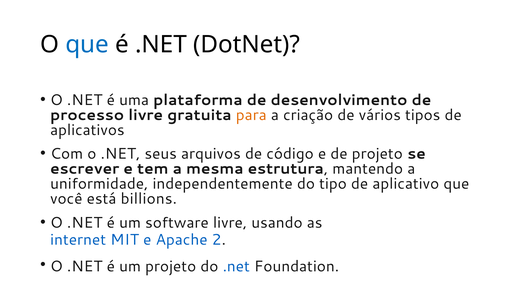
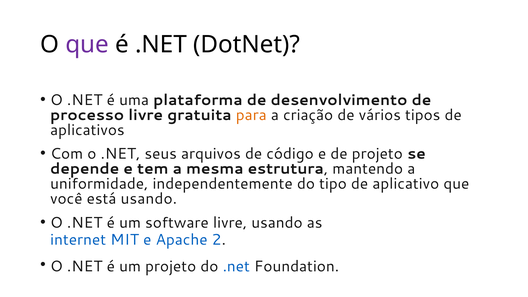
que at (87, 44) colour: blue -> purple
escrever: escrever -> depende
está billions: billions -> usando
